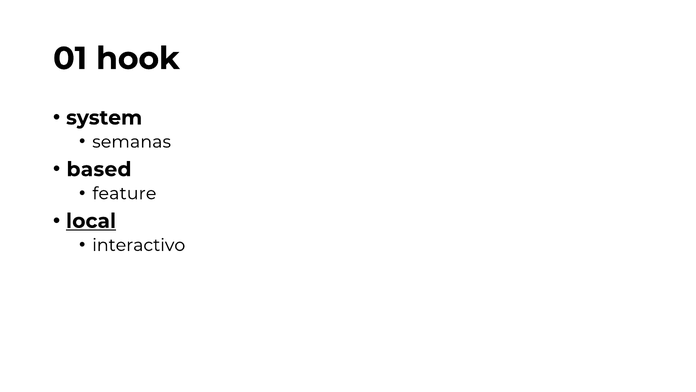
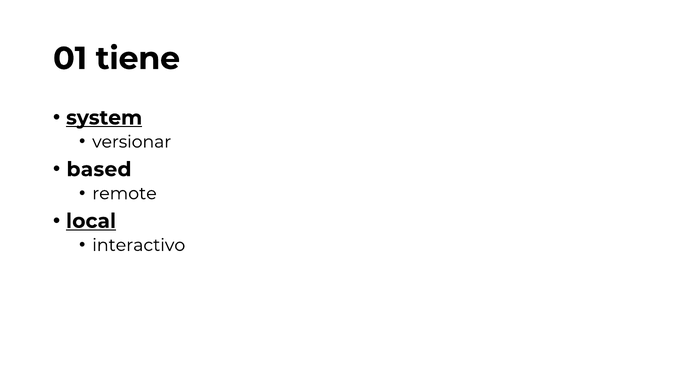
hook: hook -> tiene
system underline: none -> present
semanas: semanas -> versionar
feature: feature -> remote
